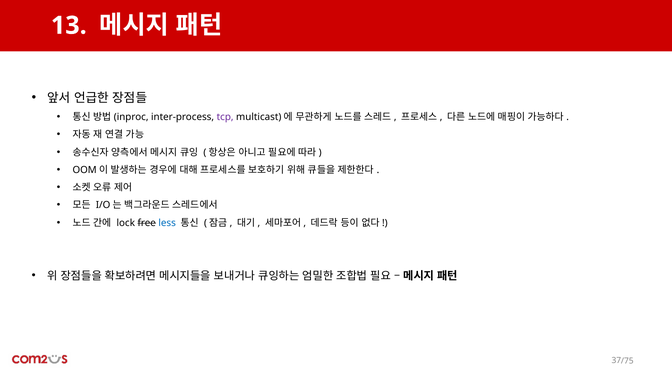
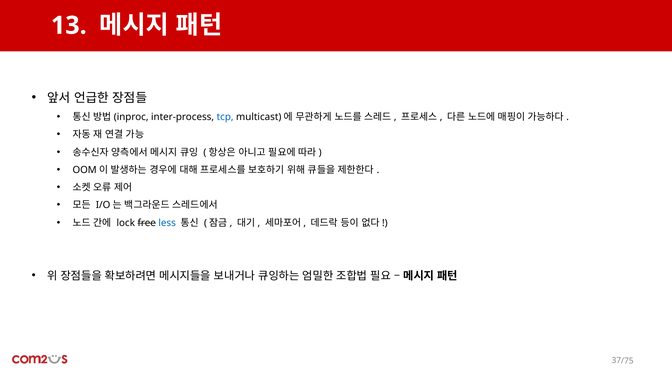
tcp colour: purple -> blue
